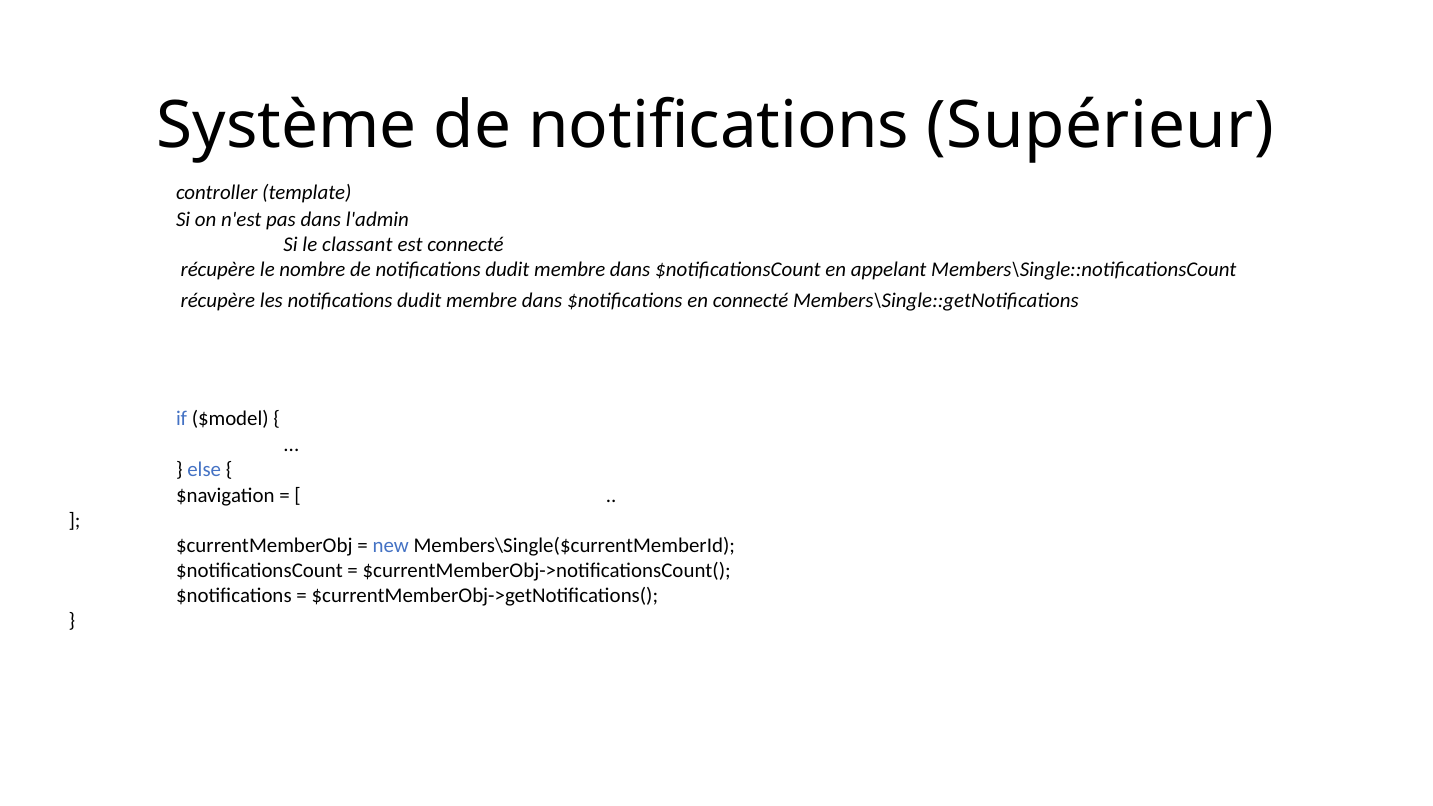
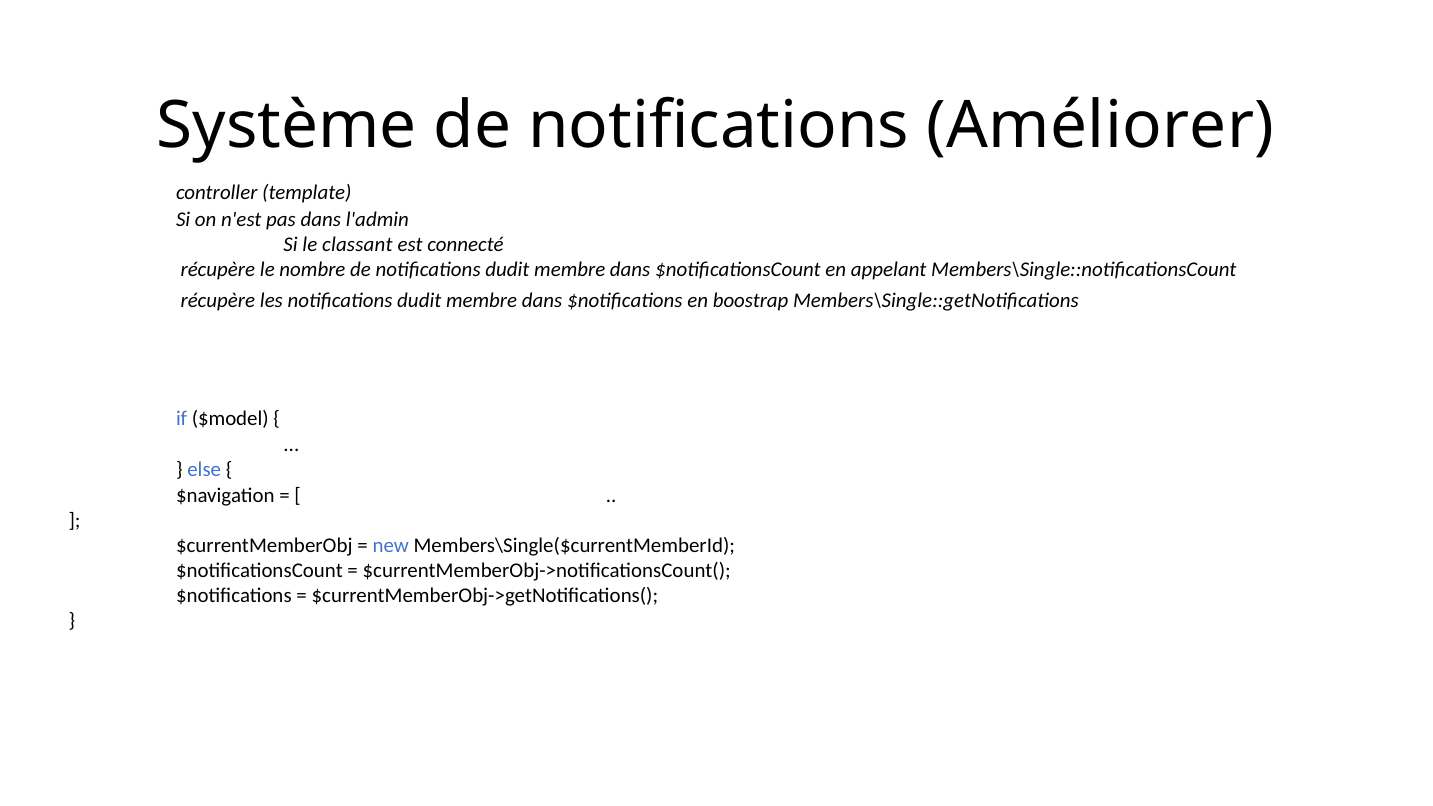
Supérieur: Supérieur -> Améliorer
en connecté: connecté -> boostrap
